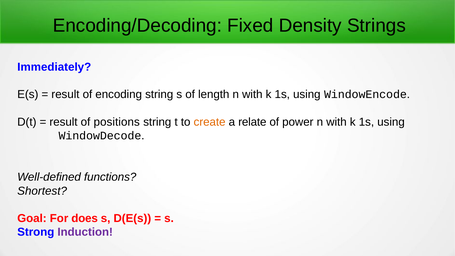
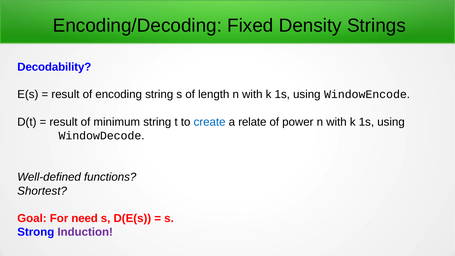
Immediately: Immediately -> Decodability
positions: positions -> minimum
create colour: orange -> blue
does: does -> need
